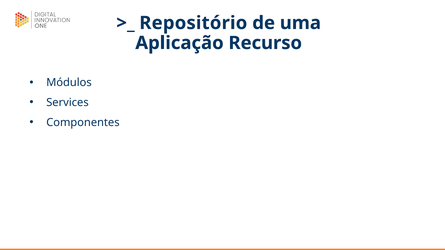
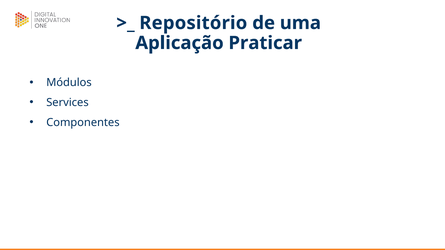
Recurso: Recurso -> Praticar
